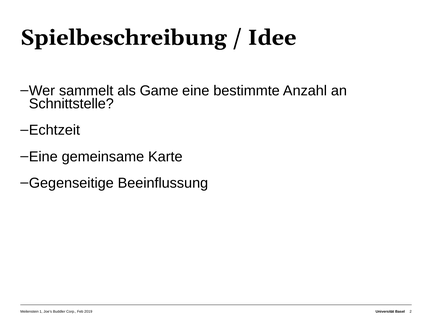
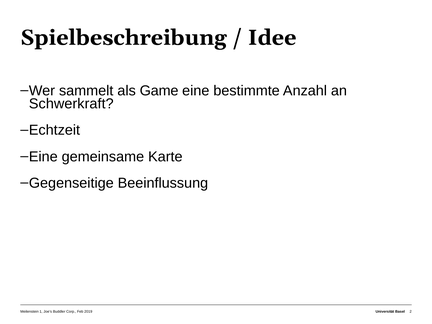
Schnittstelle: Schnittstelle -> Schwerkraft
